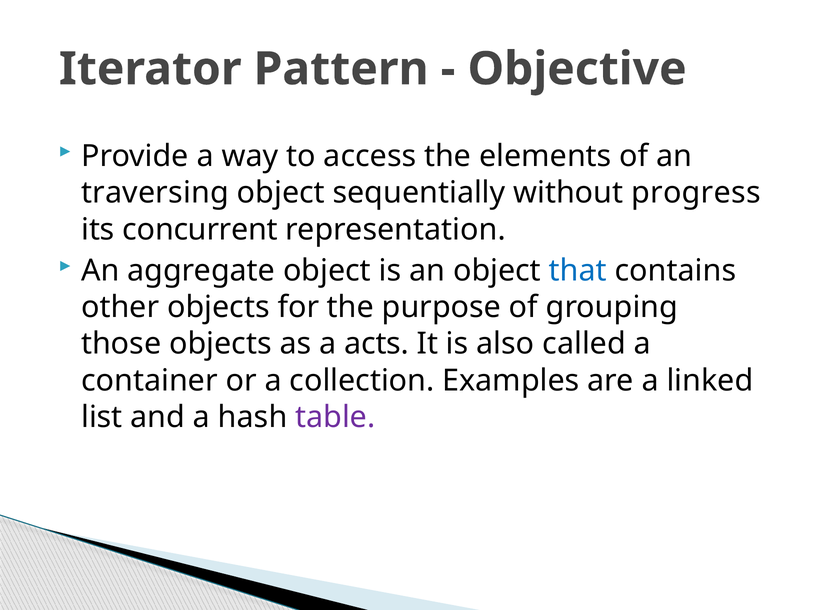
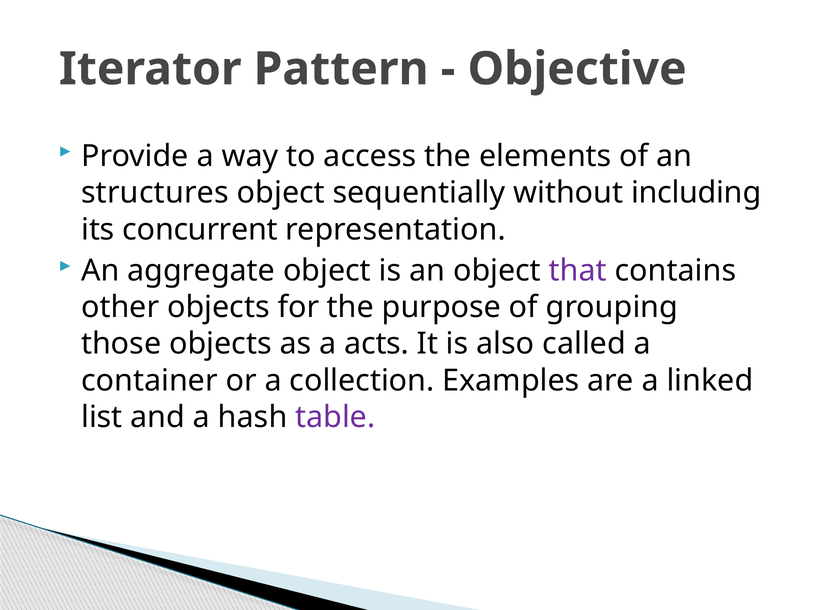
traversing: traversing -> structures
progress: progress -> including
that colour: blue -> purple
